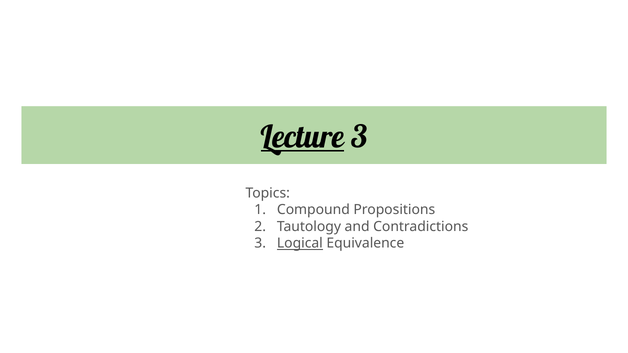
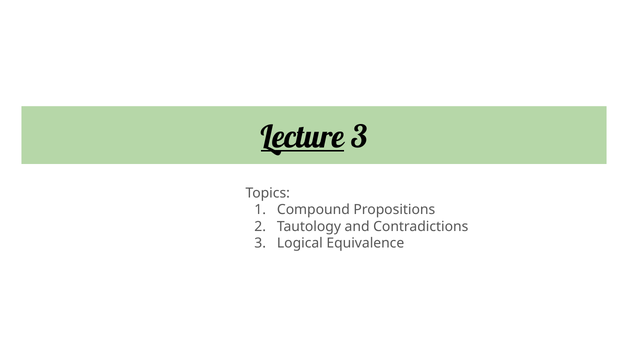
Logical underline: present -> none
